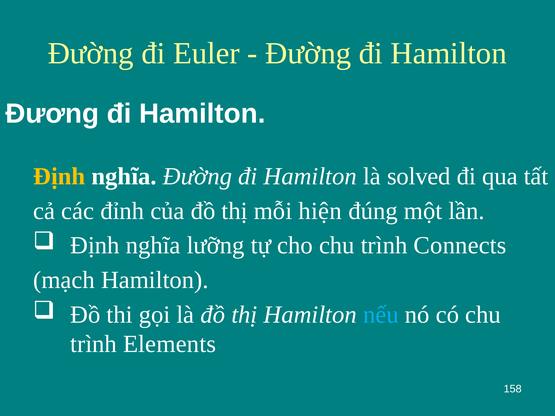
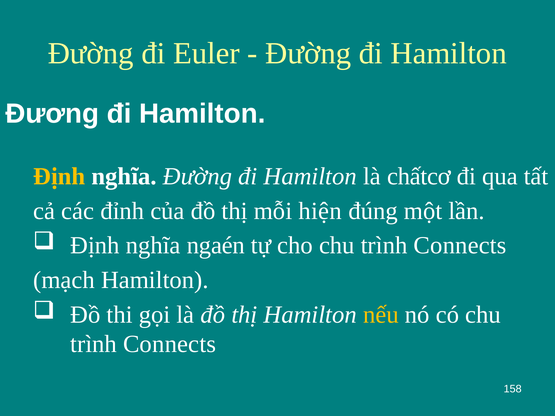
solved: solved -> chấtcơ
lưỡng: lưỡng -> ngaén
nếu colour: light blue -> yellow
Elements at (170, 344): Elements -> Connects
